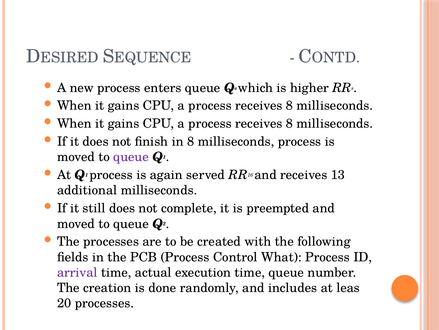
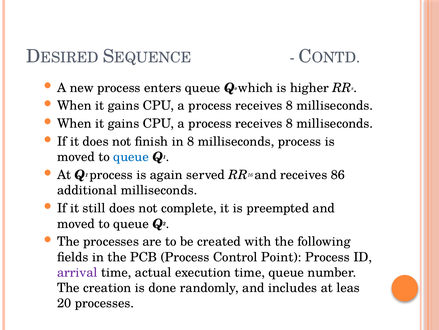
queue at (131, 157) colour: purple -> blue
13: 13 -> 86
What: What -> Point
